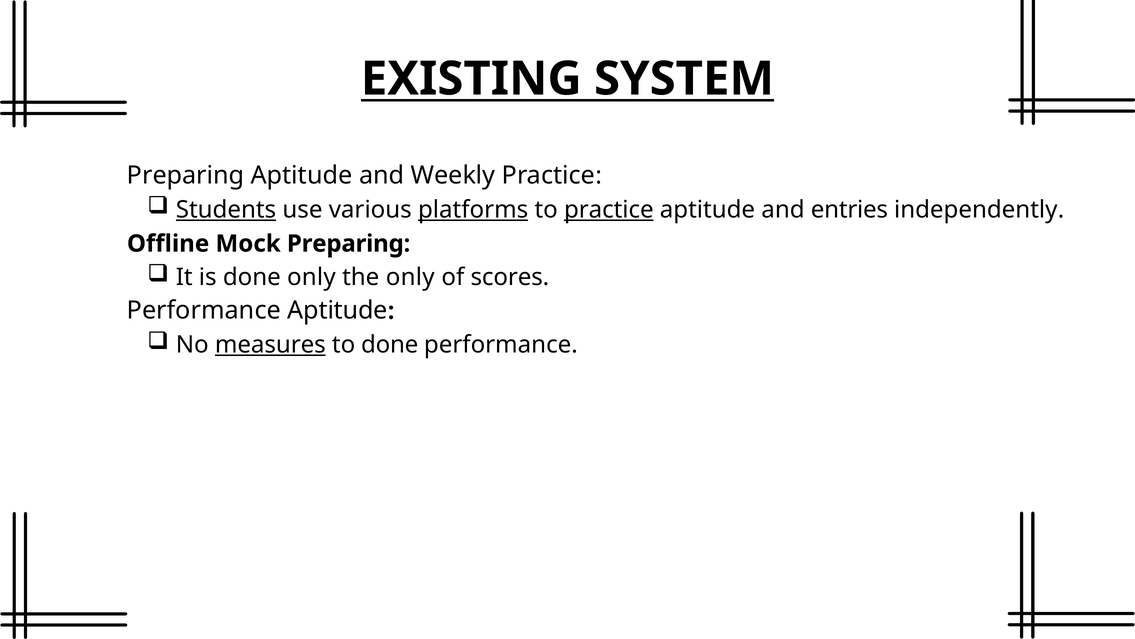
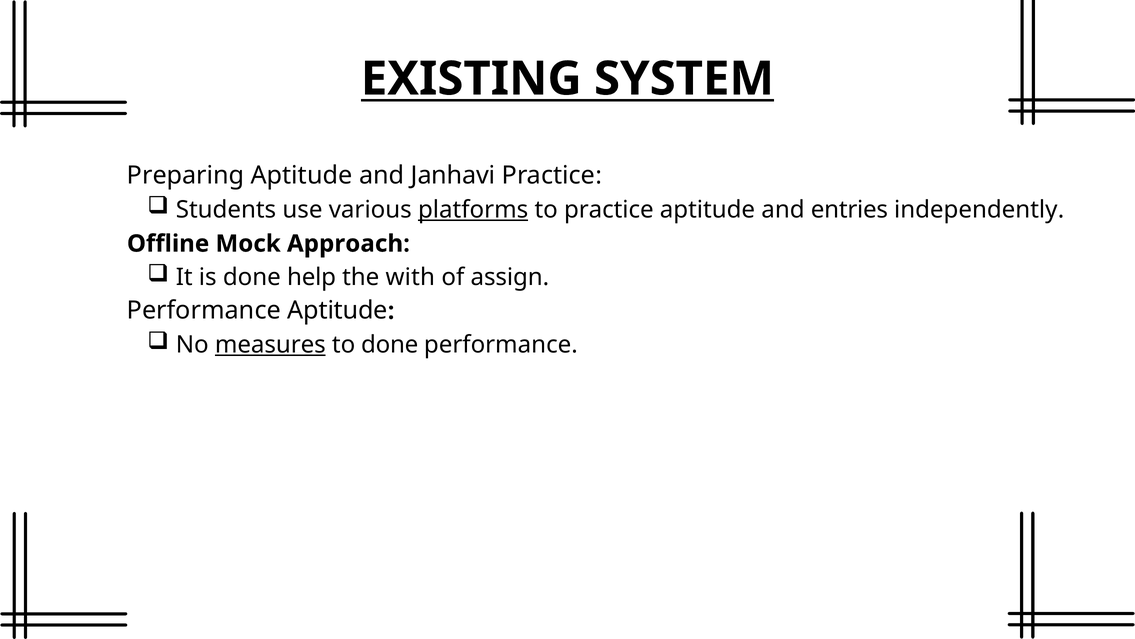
Weekly: Weekly -> Janhavi
Students underline: present -> none
practice at (609, 210) underline: present -> none
Mock Preparing: Preparing -> Approach
done only: only -> help
the only: only -> with
scores: scores -> assign
